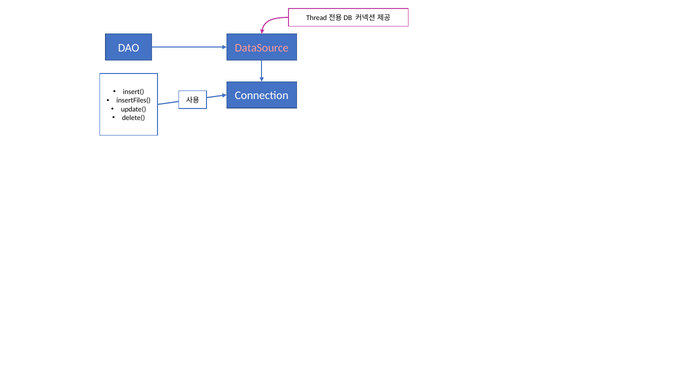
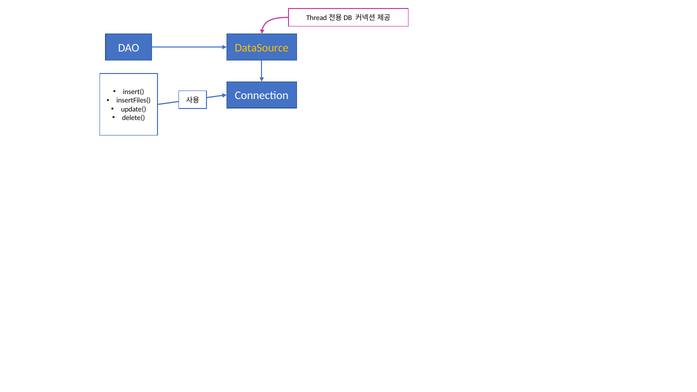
DataSource colour: pink -> yellow
